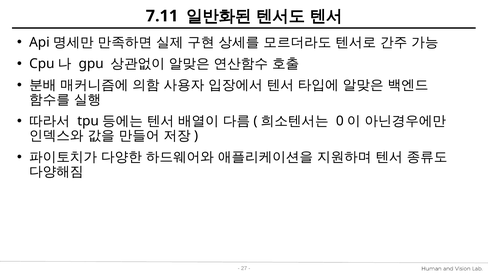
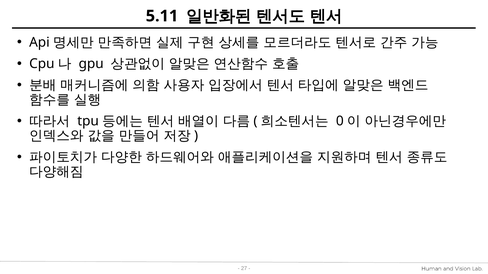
7.11: 7.11 -> 5.11
